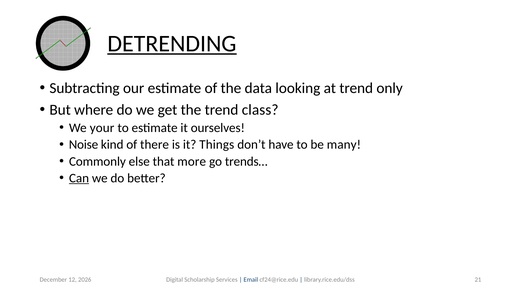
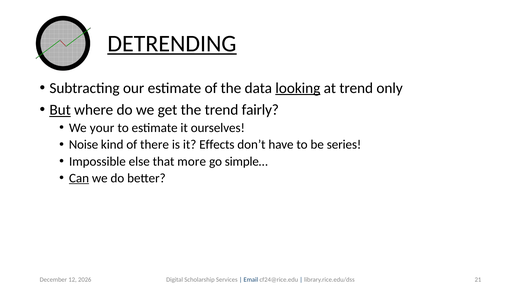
looking underline: none -> present
But underline: none -> present
class: class -> fairly
Things: Things -> Effects
many: many -> series
Commonly: Commonly -> Impossible
trends…: trends… -> simple…
